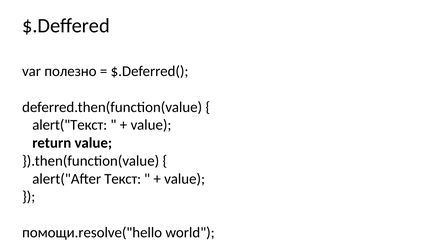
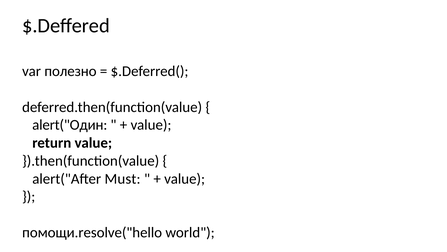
alert("Текст: alert("Текст -> alert("Один
Текст: Текст -> Must
